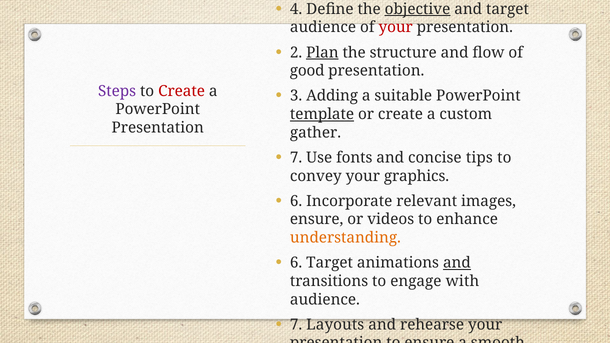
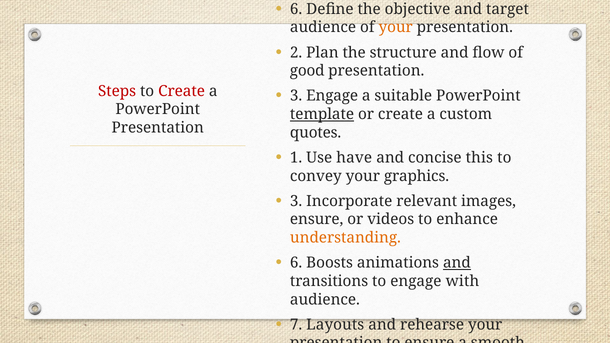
4 at (296, 9): 4 -> 6
objective underline: present -> none
your at (396, 27) colour: red -> orange
Plan underline: present -> none
Steps colour: purple -> red
3 Adding: Adding -> Engage
gather: gather -> quotes
7 at (296, 158): 7 -> 1
fonts: fonts -> have
tips: tips -> this
6 at (296, 201): 6 -> 3
6 Target: Target -> Boosts
